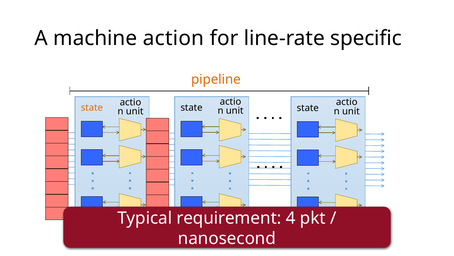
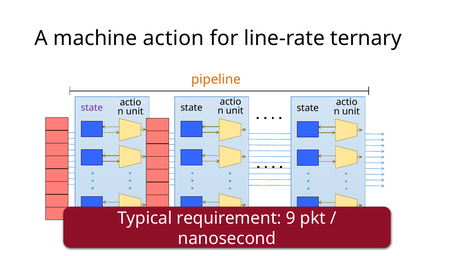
specific: specific -> ternary
state at (92, 108) colour: orange -> purple
4: 4 -> 9
